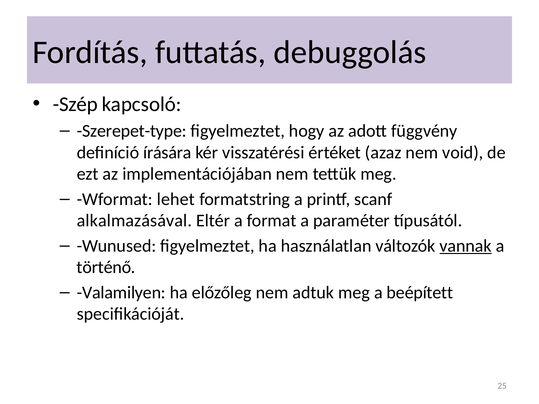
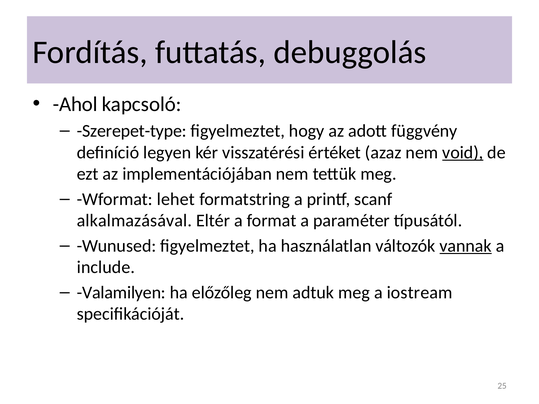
Szép: Szép -> Ahol
írására: írására -> legyen
void underline: none -> present
történő: történő -> include
beépített: beépített -> iostream
